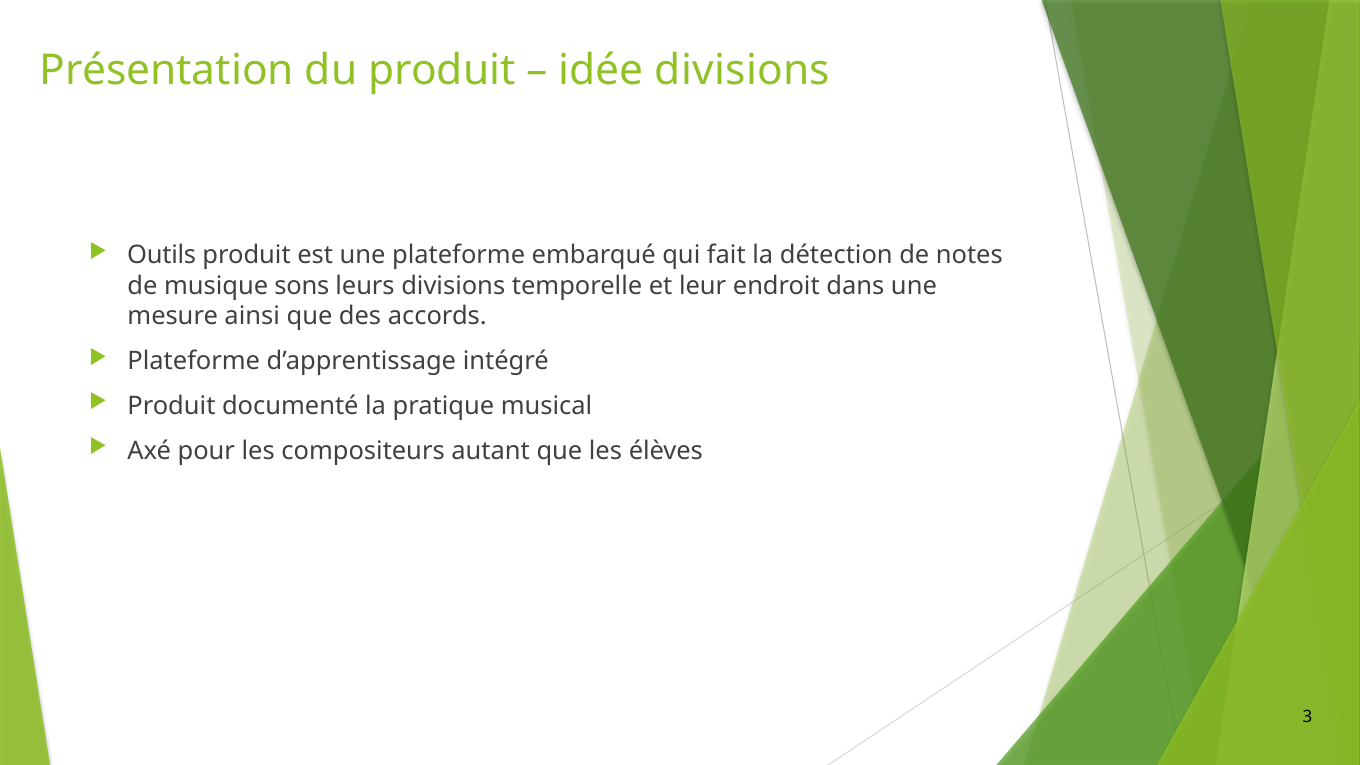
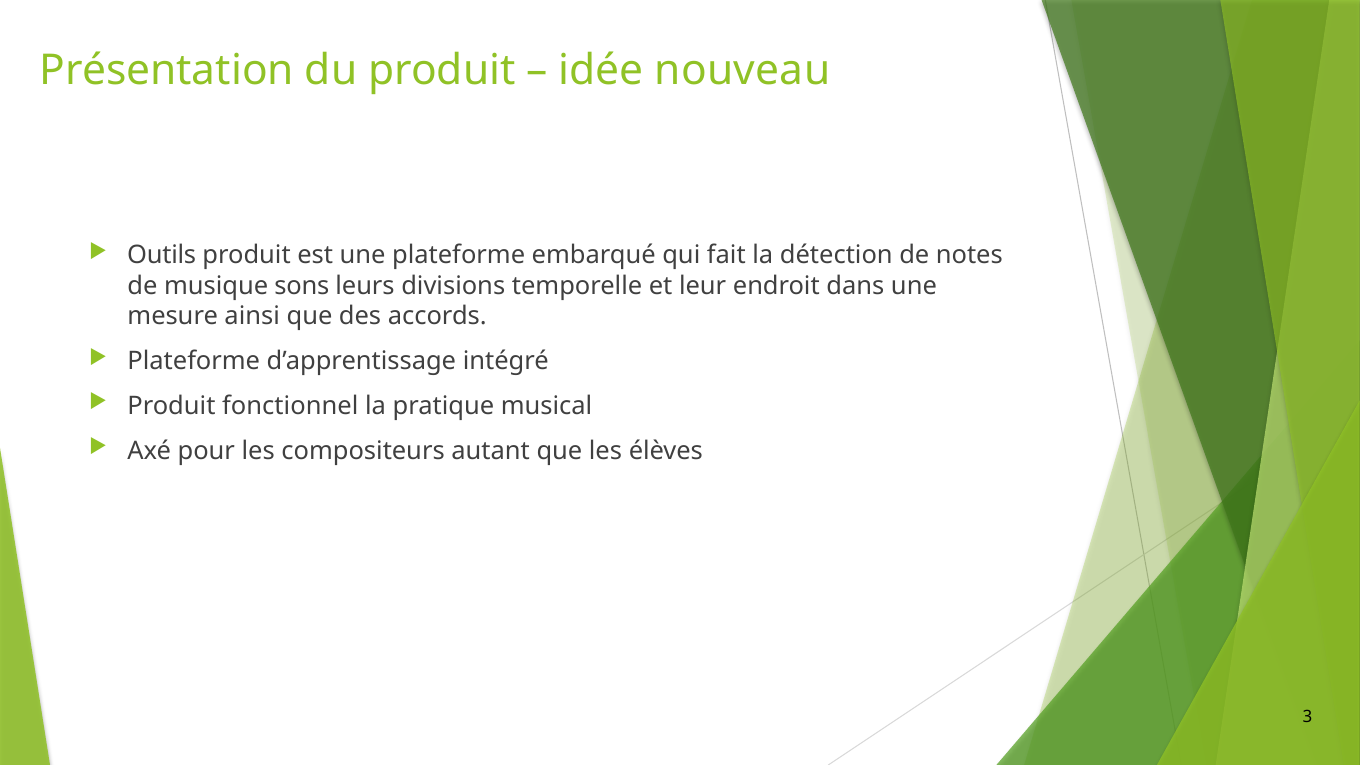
idée divisions: divisions -> nouveau
documenté: documenté -> fonctionnel
